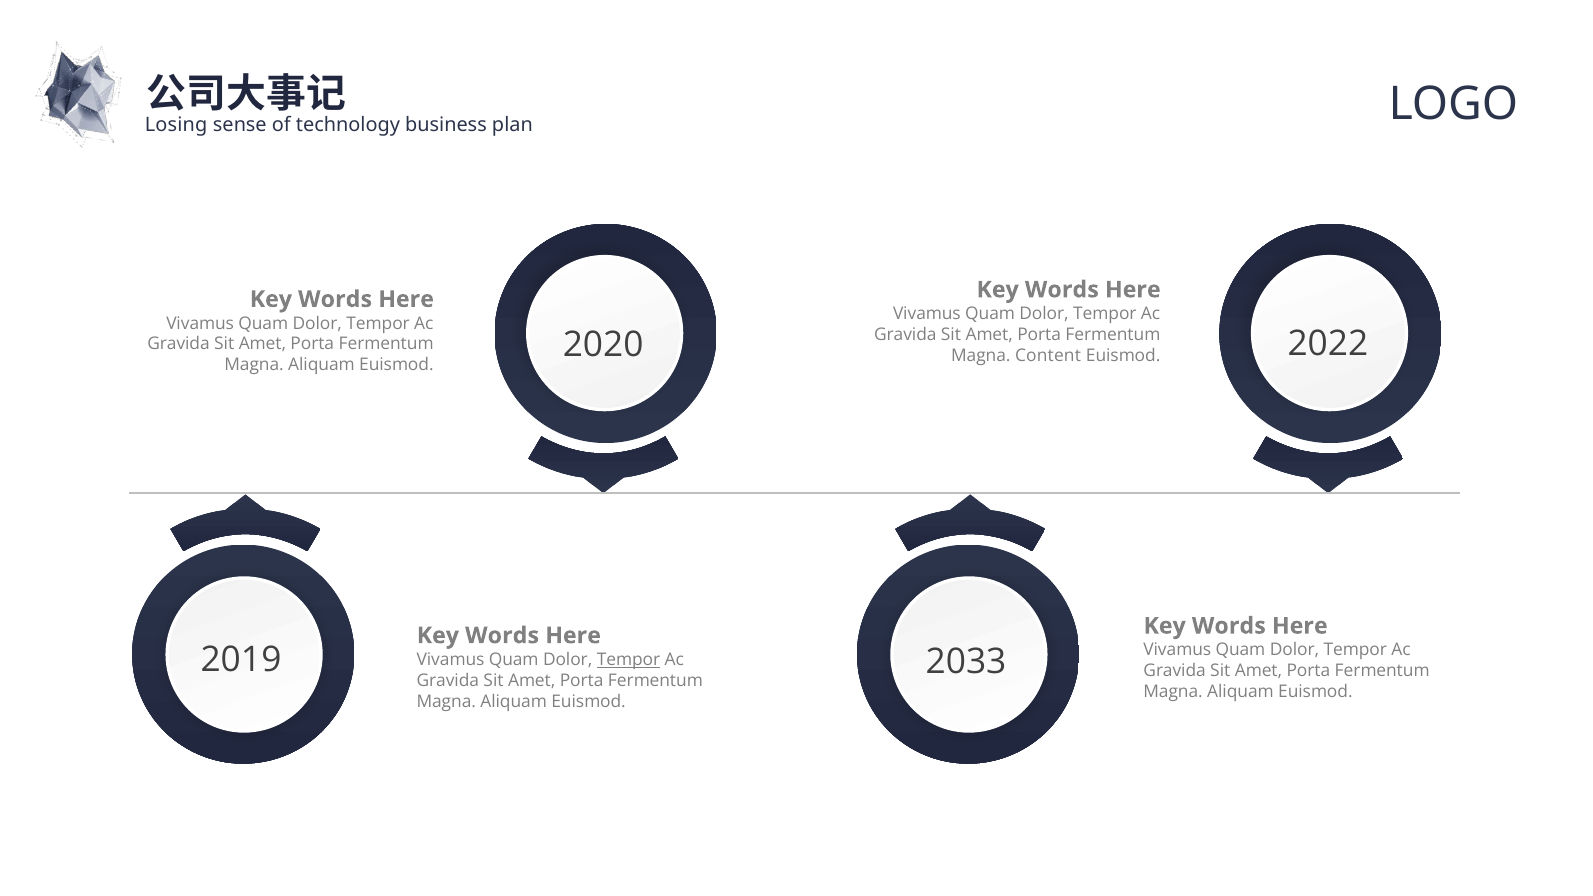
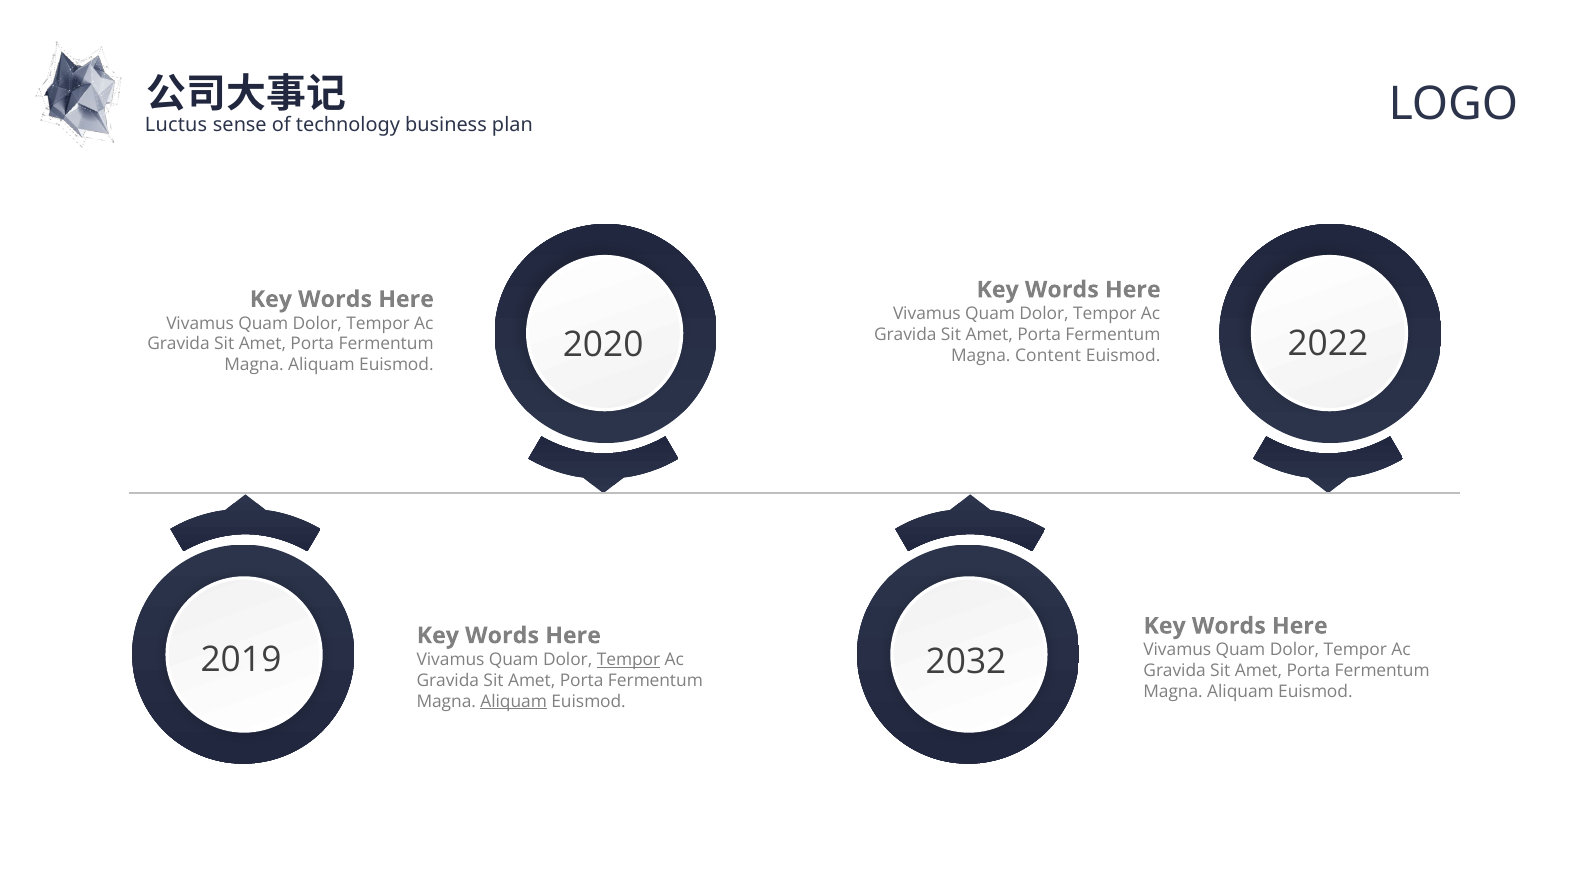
Losing: Losing -> Luctus
2033: 2033 -> 2032
Aliquam at (514, 701) underline: none -> present
